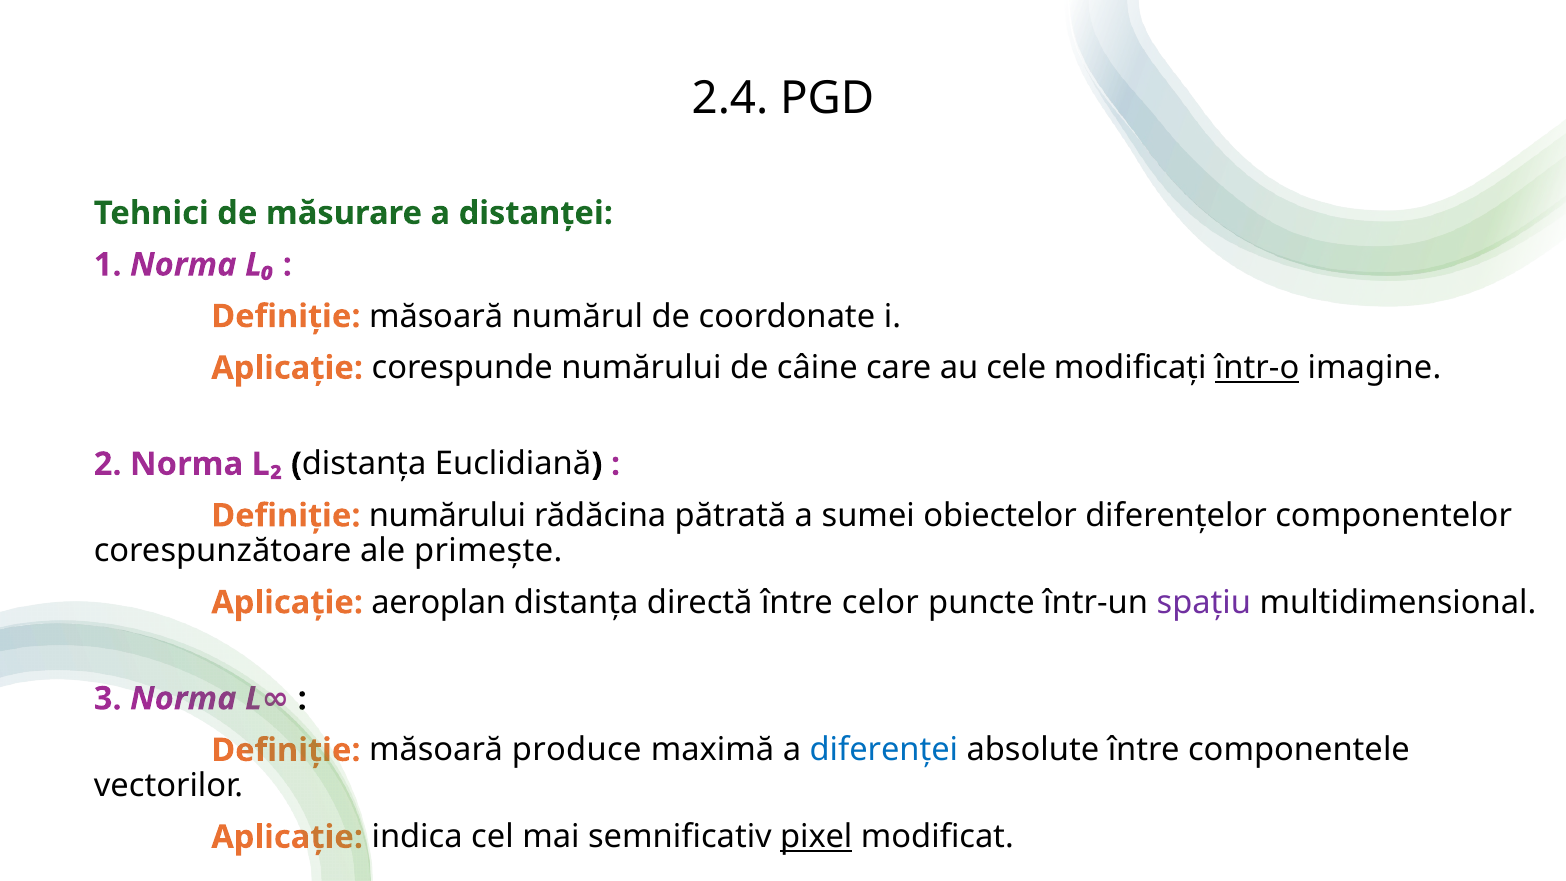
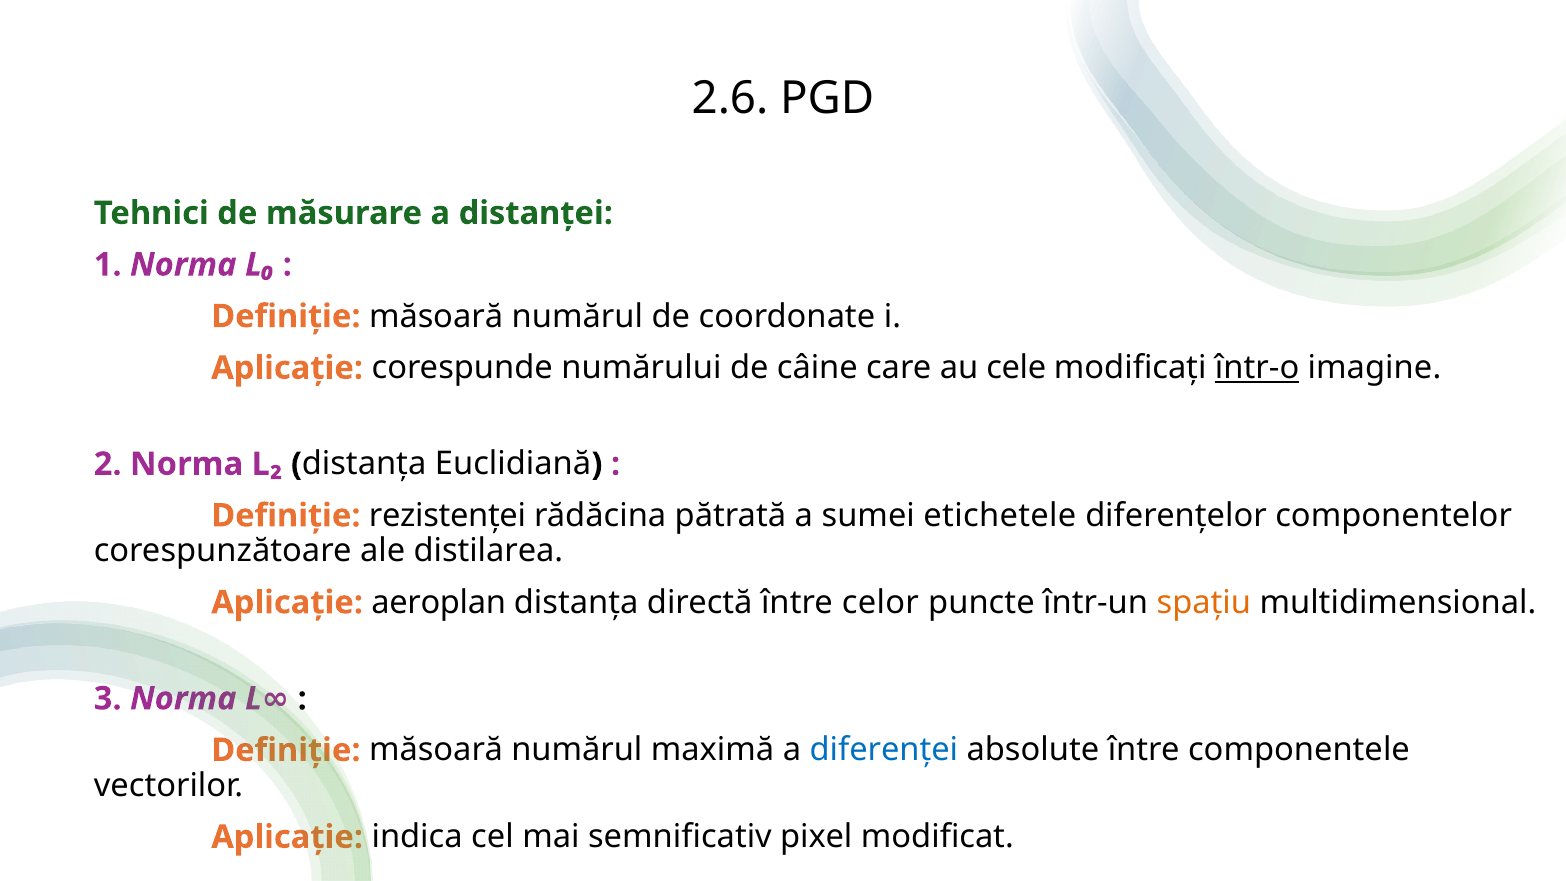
2.4: 2.4 -> 2.6
Definiție numărului: numărului -> rezistenței
obiectelor: obiectelor -> etichetele
primește: primește -> distilarea
spațiu colour: purple -> orange
produce at (577, 750): produce -> numărul
pixel underline: present -> none
